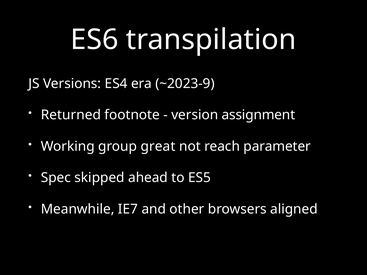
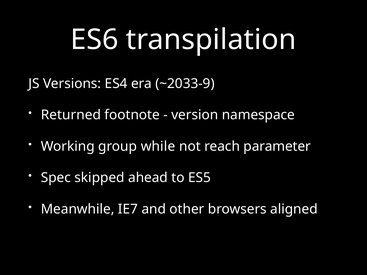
~2023-9: ~2023-9 -> ~2033-9
assignment: assignment -> namespace
great: great -> while
